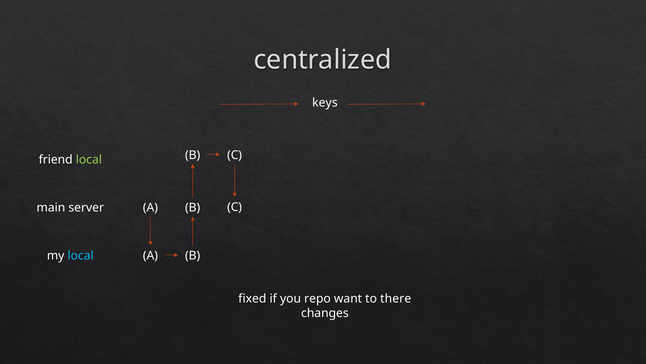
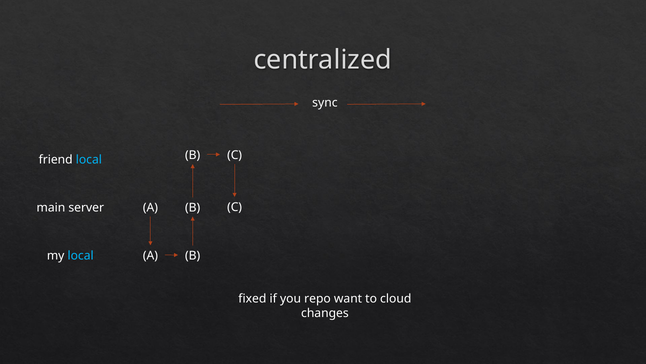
keys: keys -> sync
local at (89, 159) colour: light green -> light blue
there: there -> cloud
